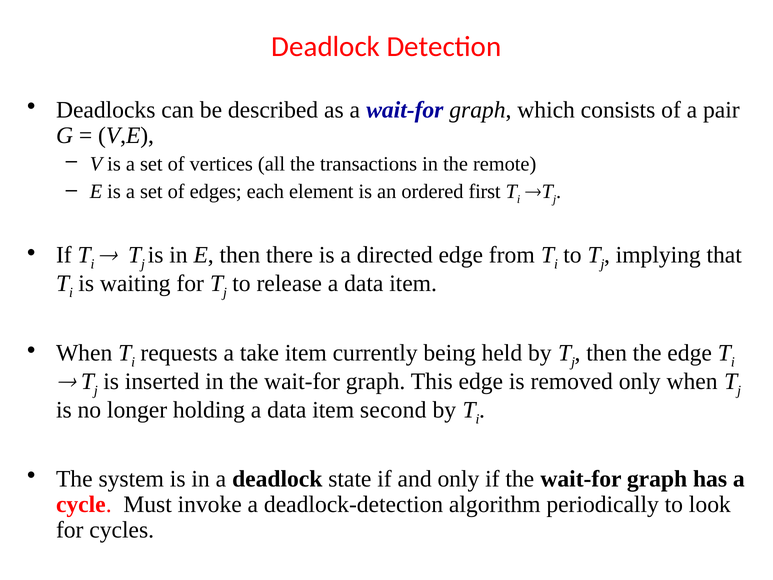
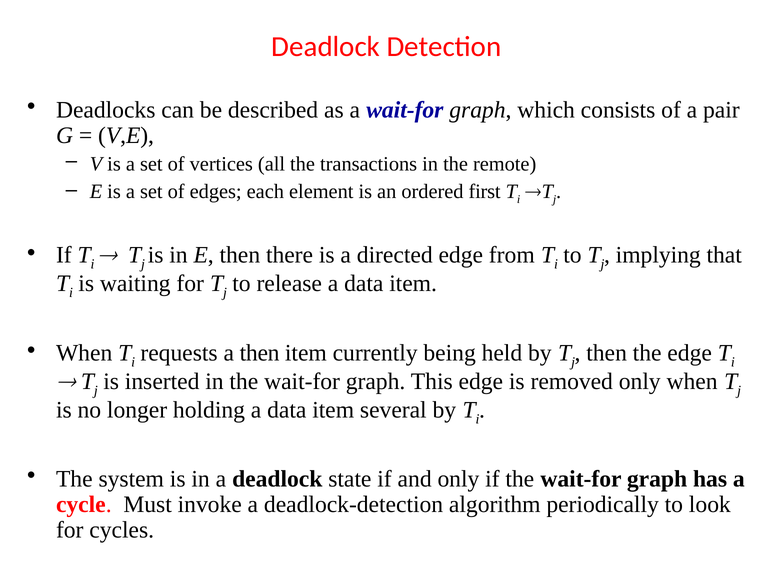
a take: take -> then
second: second -> several
